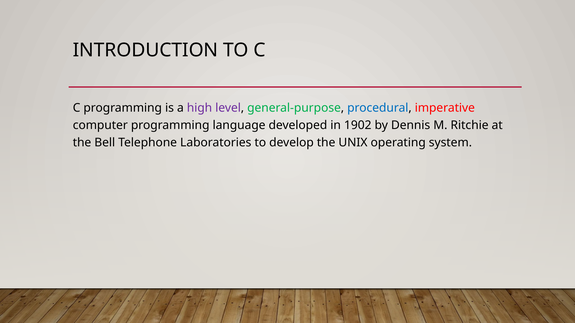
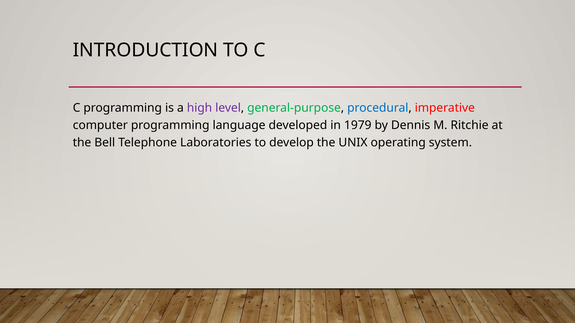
1902: 1902 -> 1979
